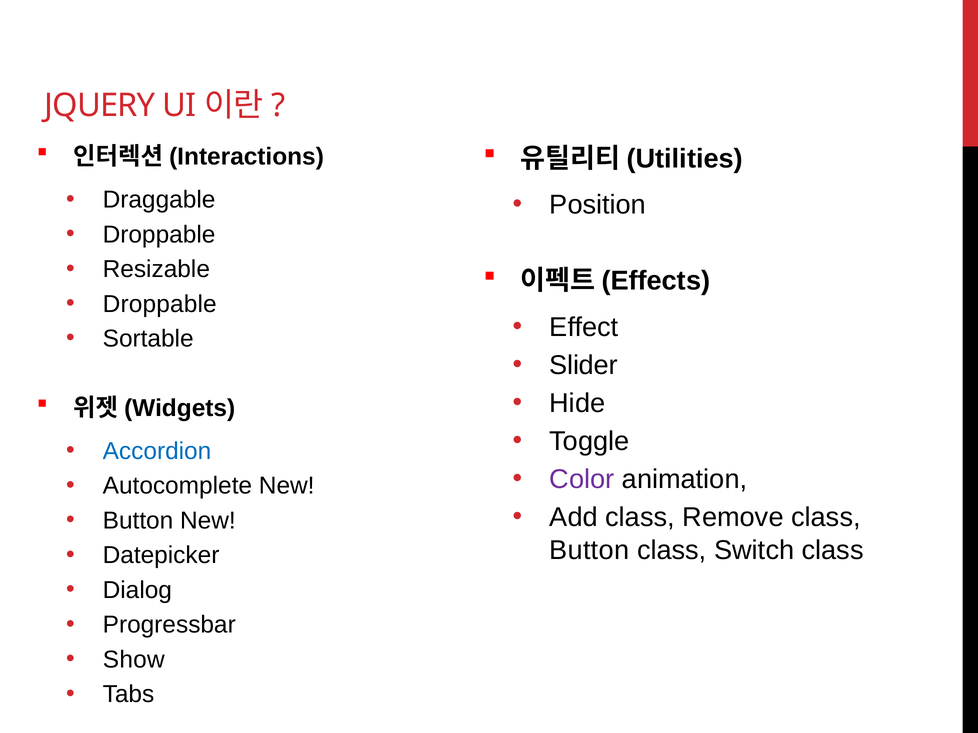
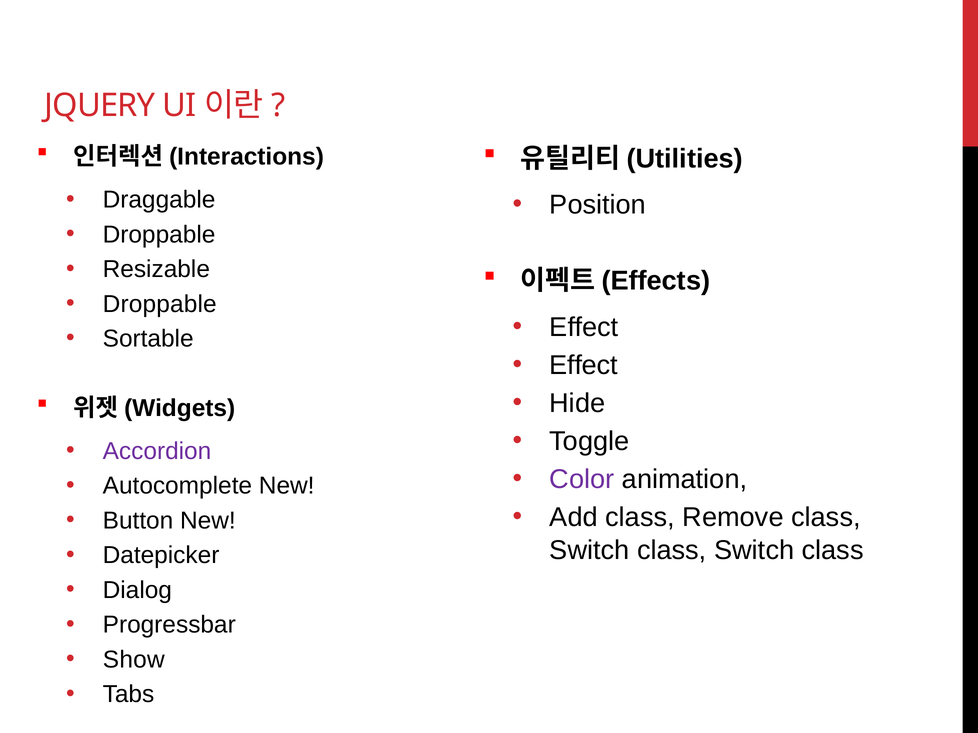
Slider at (584, 366): Slider -> Effect
Accordion colour: blue -> purple
Button at (589, 550): Button -> Switch
